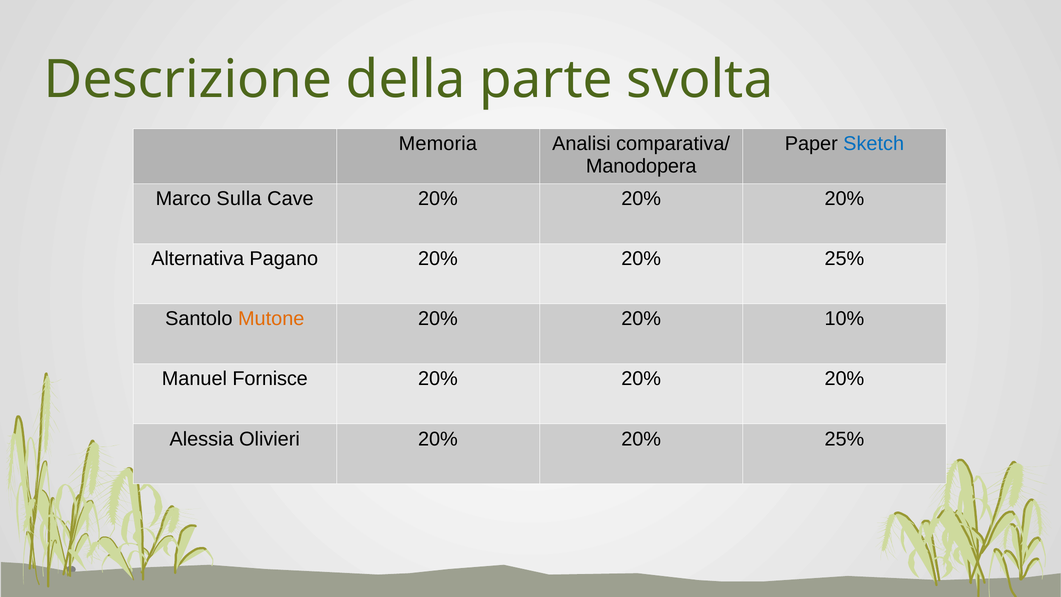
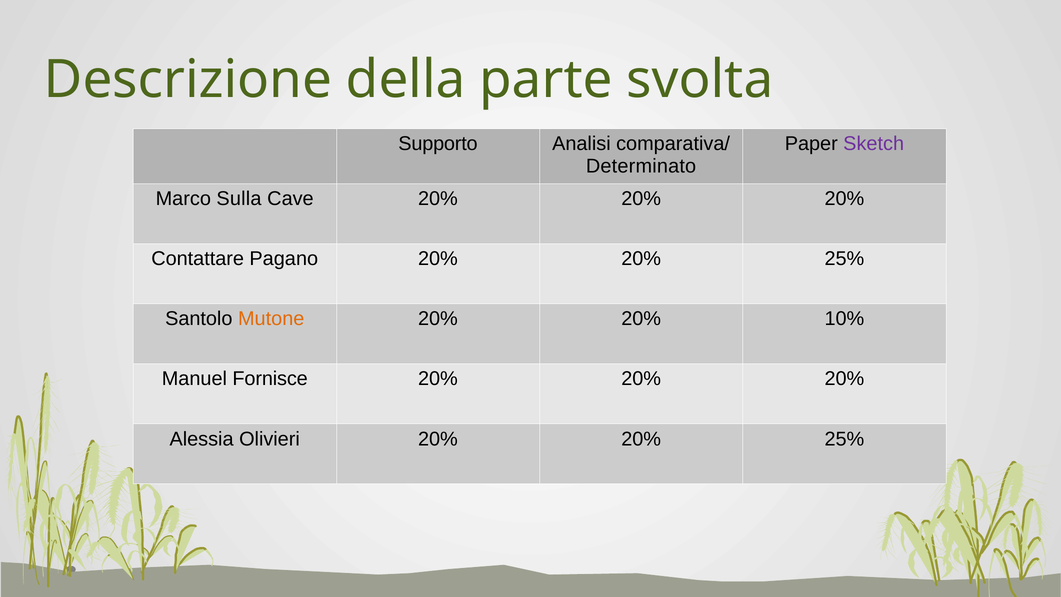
Memoria: Memoria -> Supporto
Sketch colour: blue -> purple
Manodopera: Manodopera -> Determinato
Alternativa: Alternativa -> Contattare
